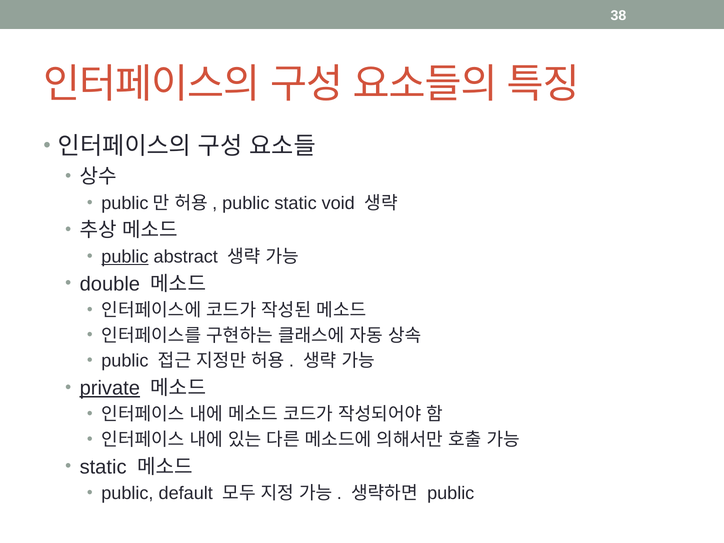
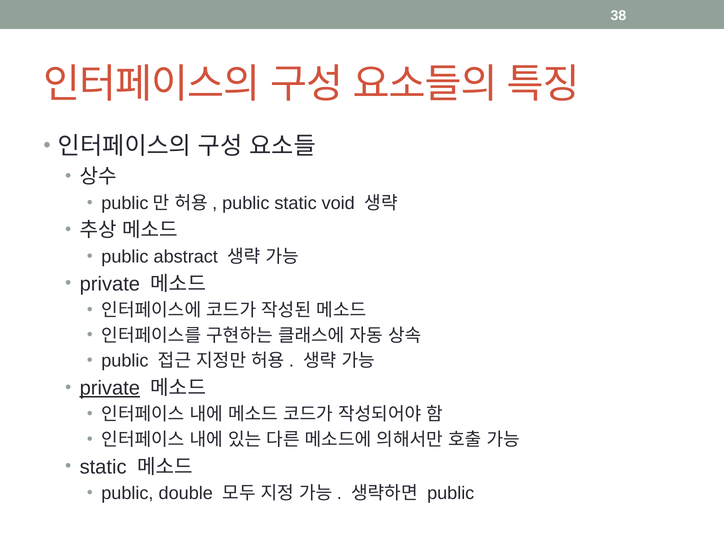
public at (125, 257) underline: present -> none
double at (110, 284): double -> private
default: default -> double
